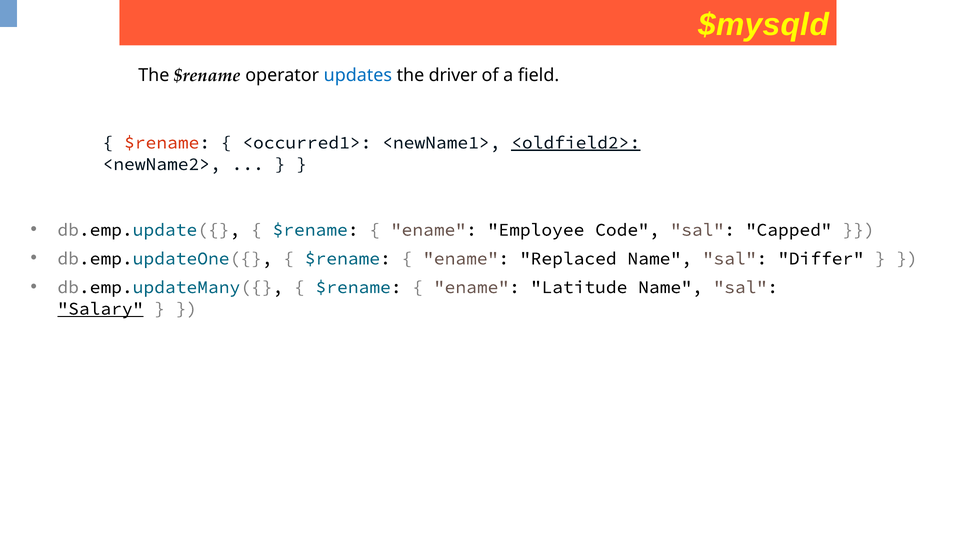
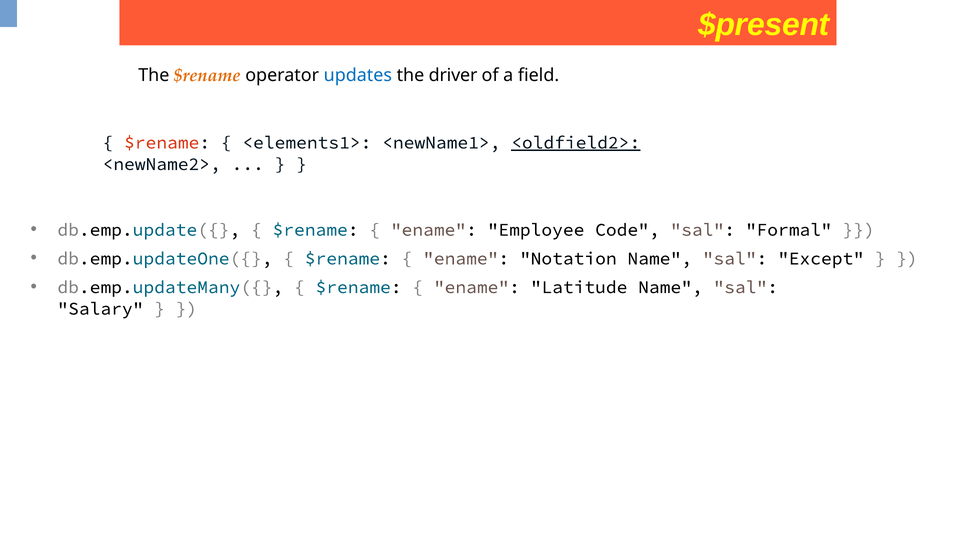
$mysqld: $mysqld -> $present
$rename at (207, 75) colour: black -> orange
<occurred1>: <occurred1> -> <elements1>
Capped: Capped -> Formal
Replaced: Replaced -> Notation
Differ: Differ -> Except
Salary underline: present -> none
